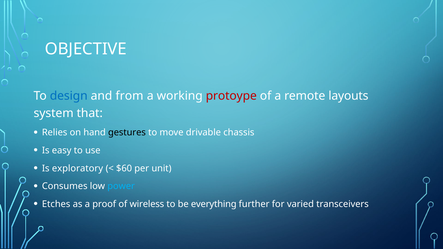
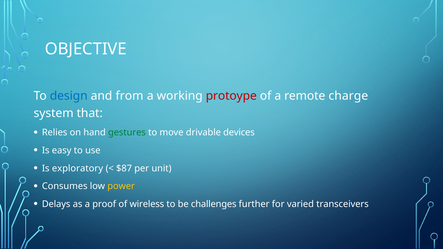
layouts: layouts -> charge
gestures colour: black -> green
chassis: chassis -> devices
$60: $60 -> $87
power colour: light blue -> yellow
Etches: Etches -> Delays
everything: everything -> challenges
